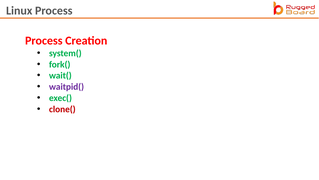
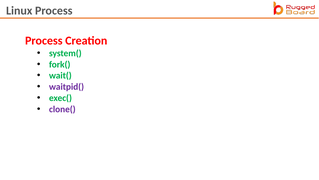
clone( colour: red -> purple
